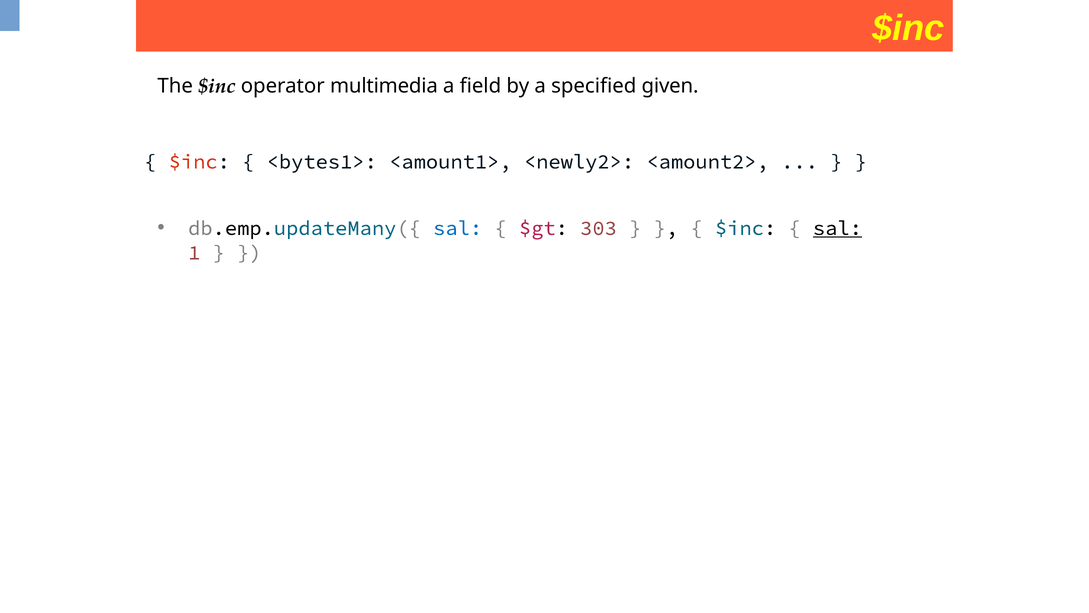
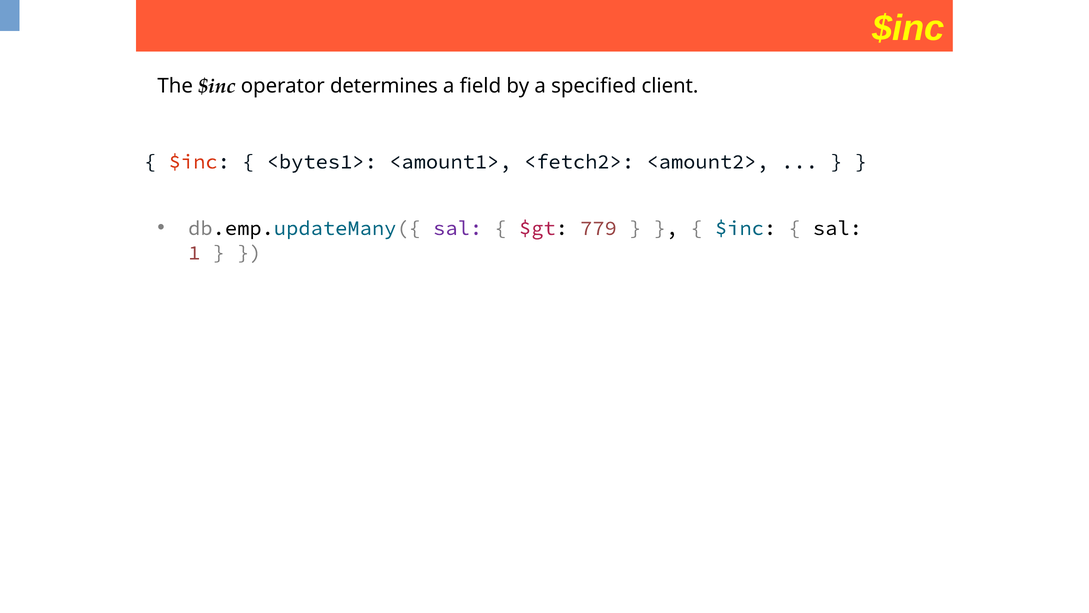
multimedia: multimedia -> determines
given: given -> client
<newly2>: <newly2> -> <fetch2>
sal at (458, 228) colour: blue -> purple
303: 303 -> 779
sal at (837, 228) underline: present -> none
